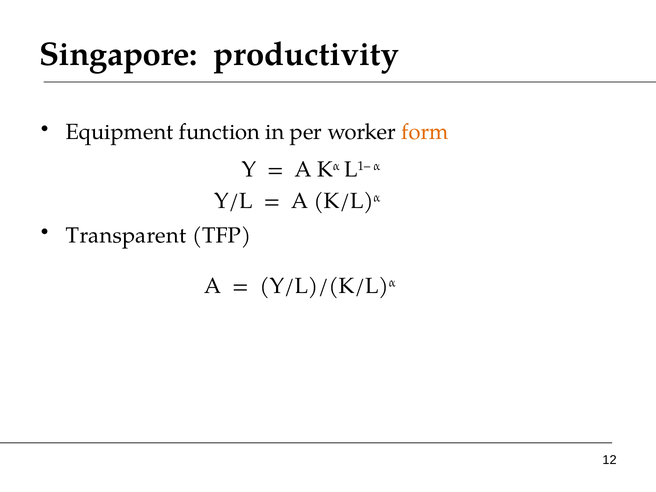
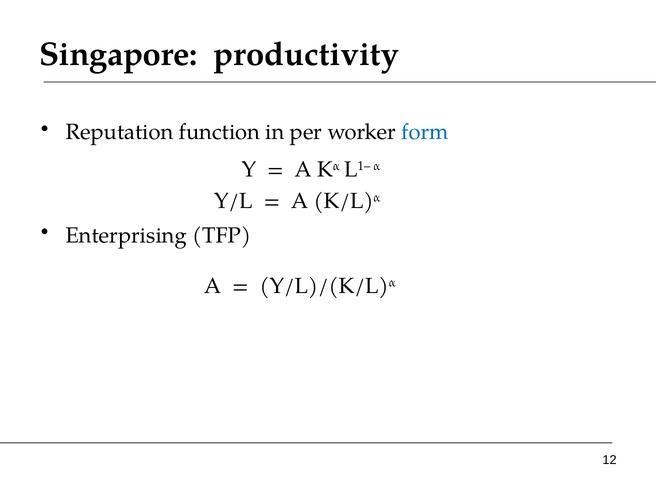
Equipment: Equipment -> Reputation
form colour: orange -> blue
Transparent: Transparent -> Enterprising
